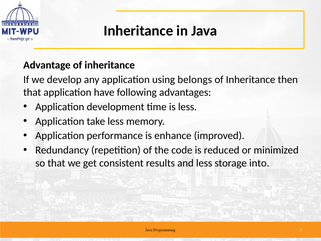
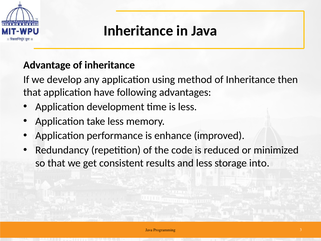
belongs: belongs -> method
